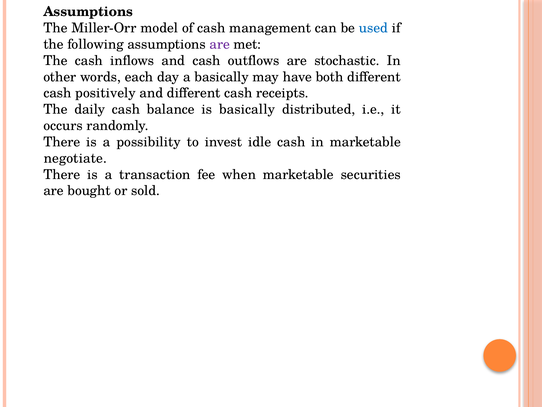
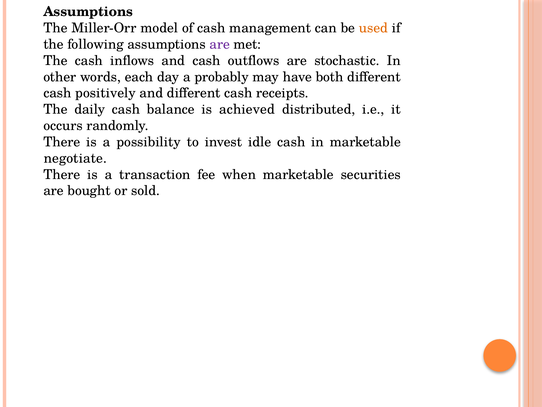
used colour: blue -> orange
a basically: basically -> probably
is basically: basically -> achieved
